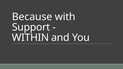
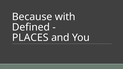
Support: Support -> Defined
WITHIN: WITHIN -> PLACES
